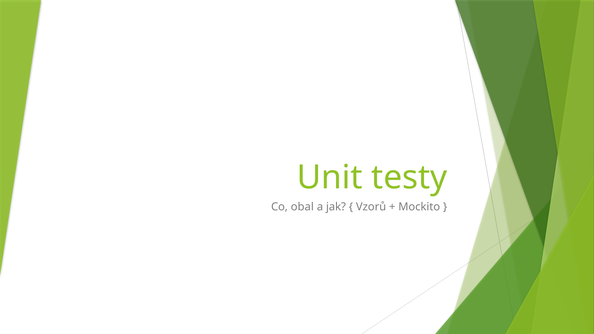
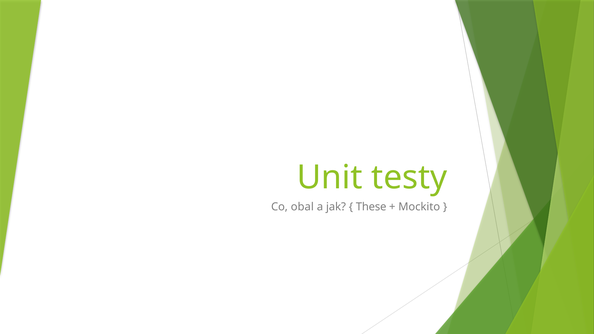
Vzorů: Vzorů -> These
